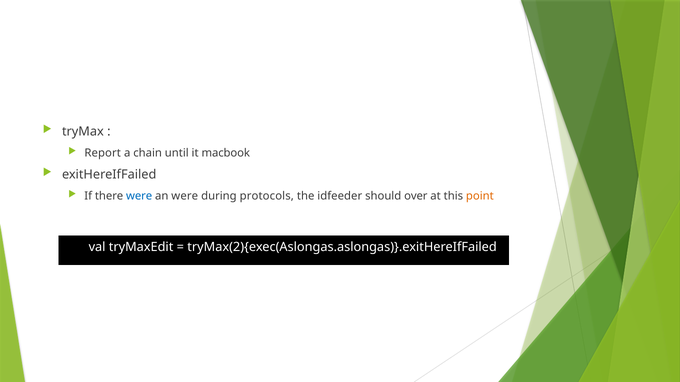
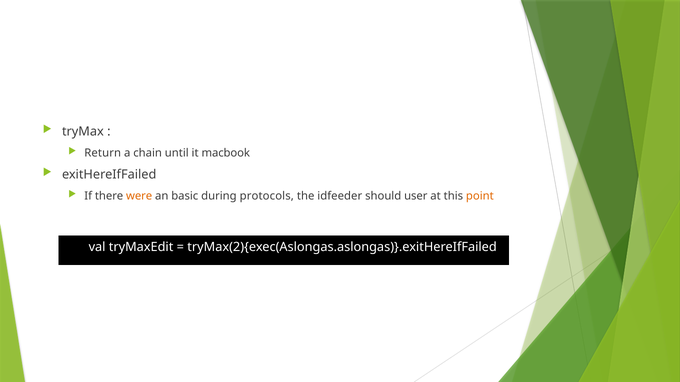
Report: Report -> Return
were at (139, 196) colour: blue -> orange
an were: were -> basic
over: over -> user
